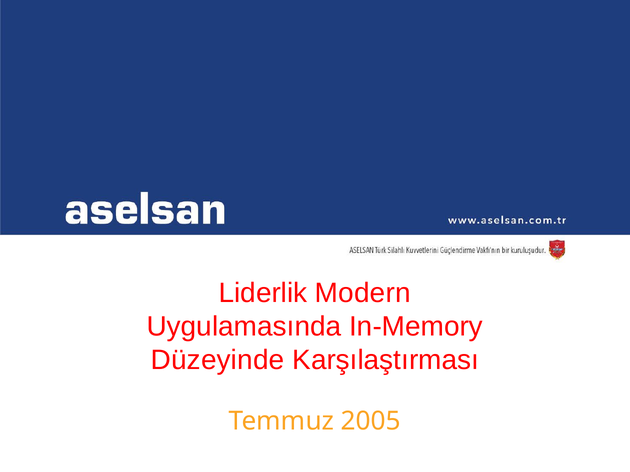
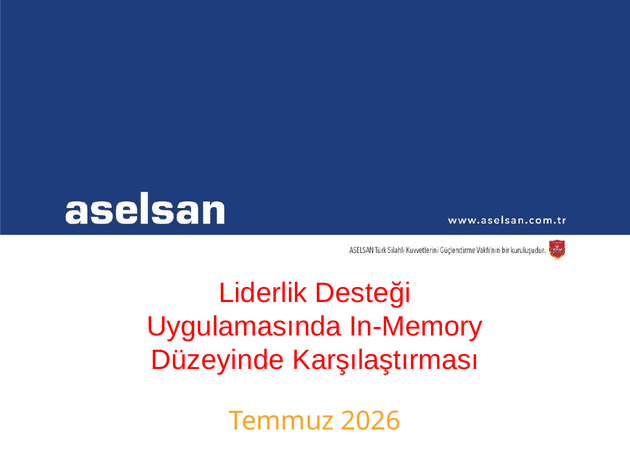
Modern: Modern -> Desteği
2005: 2005 -> 2026
